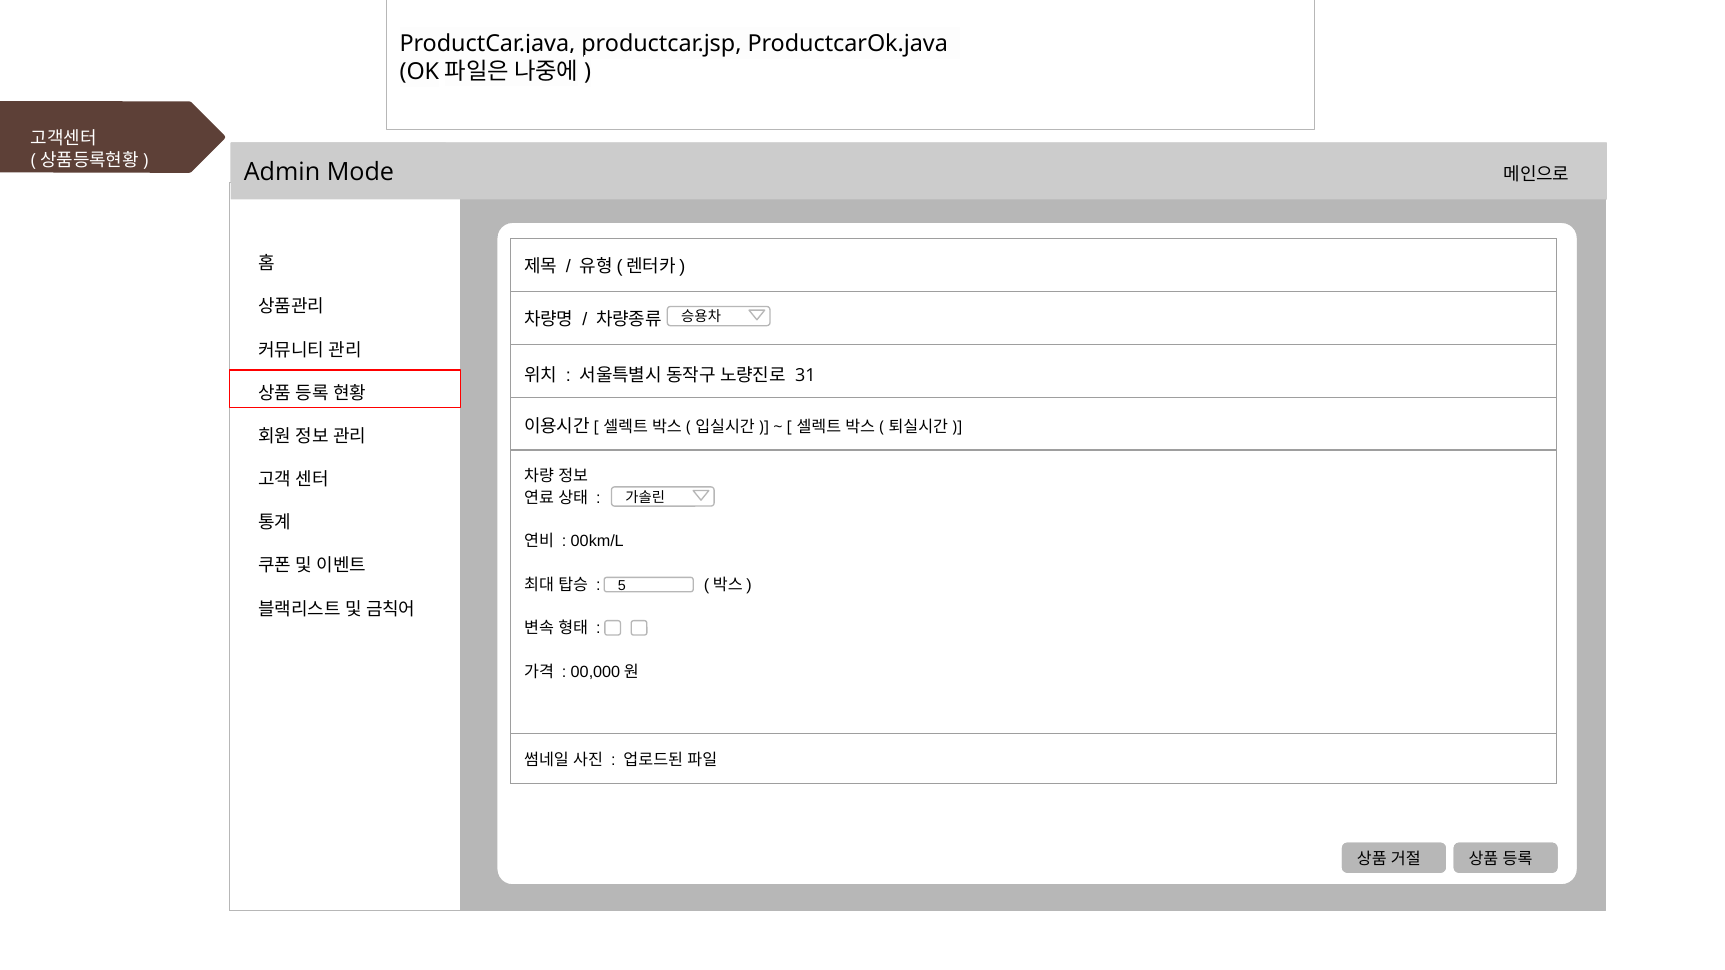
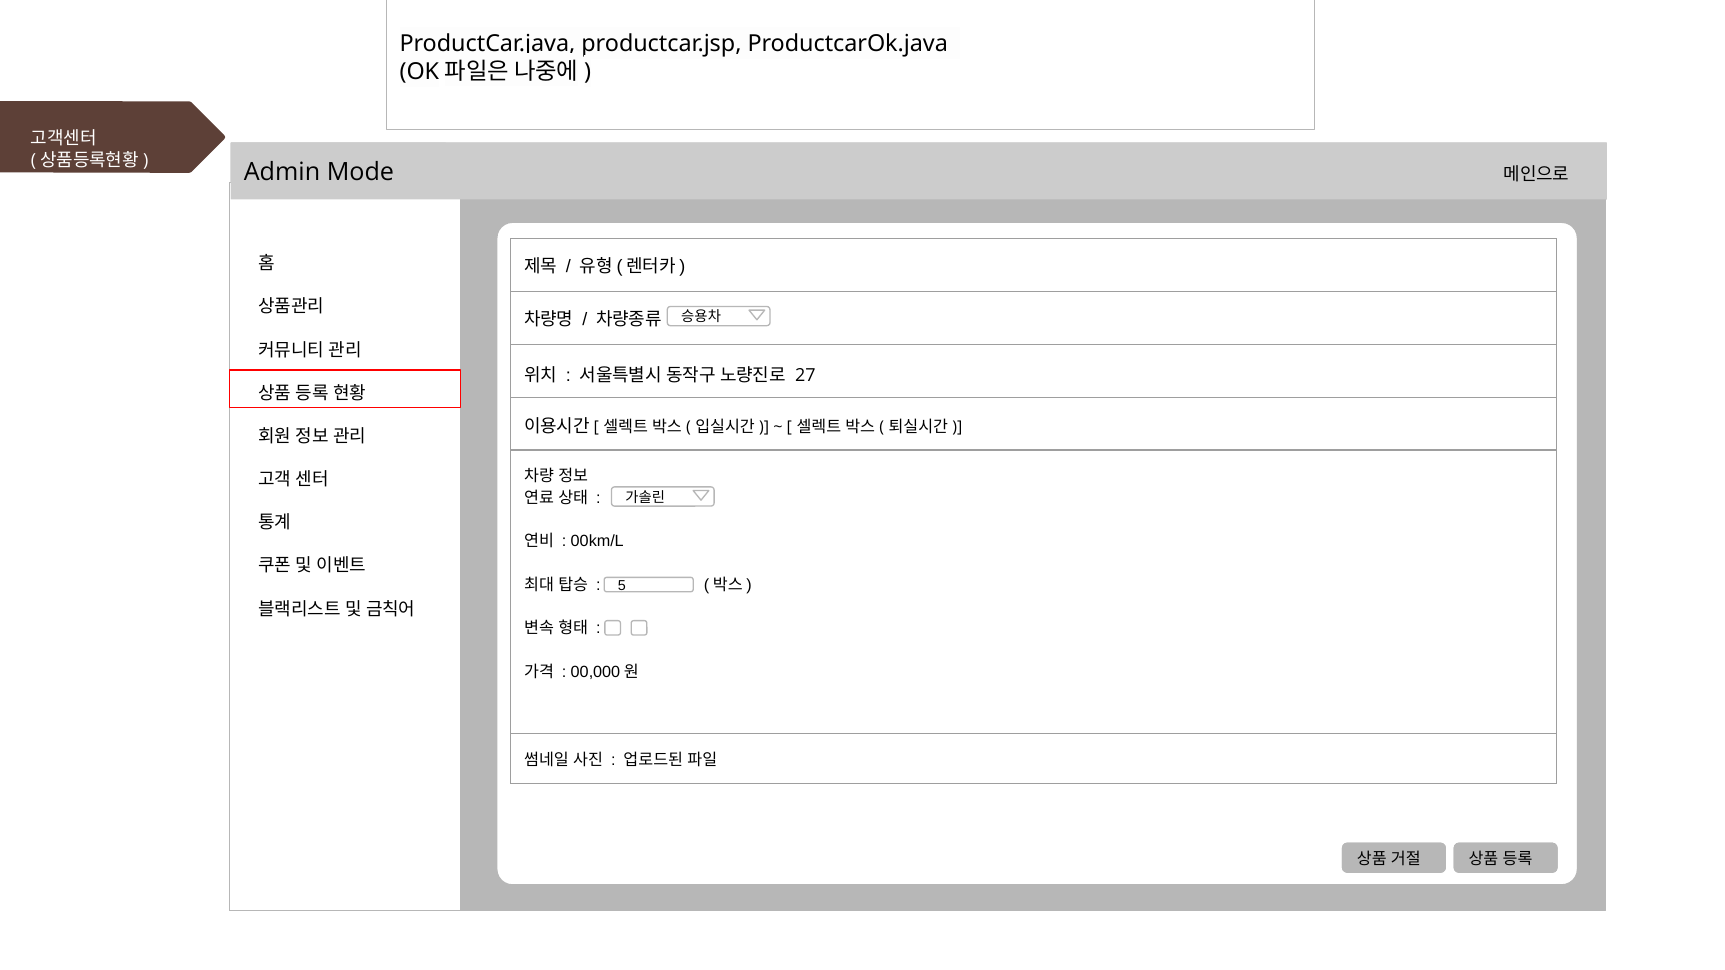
31: 31 -> 27
